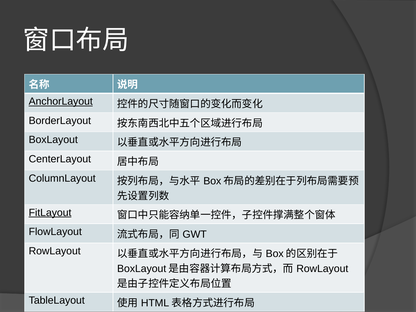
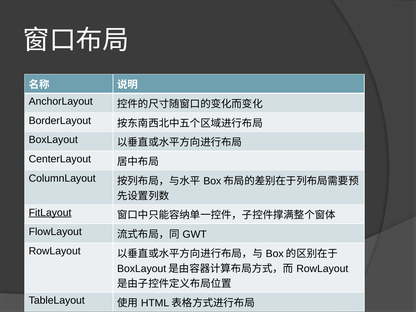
AnchorLayout underline: present -> none
